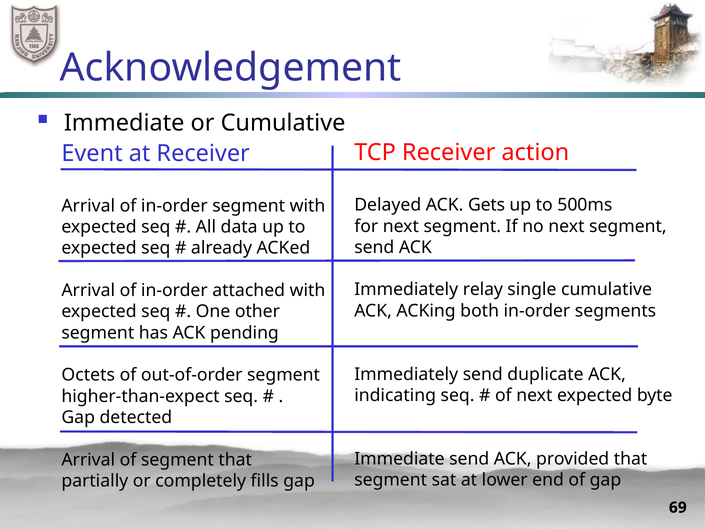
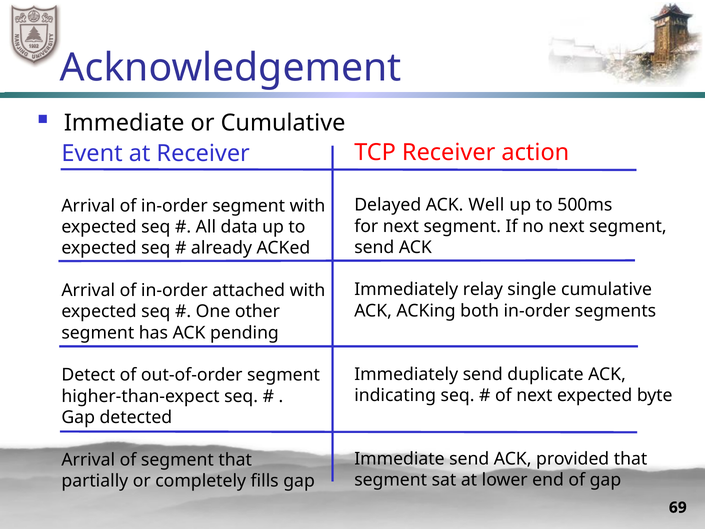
Gets: Gets -> Well
Octets: Octets -> Detect
